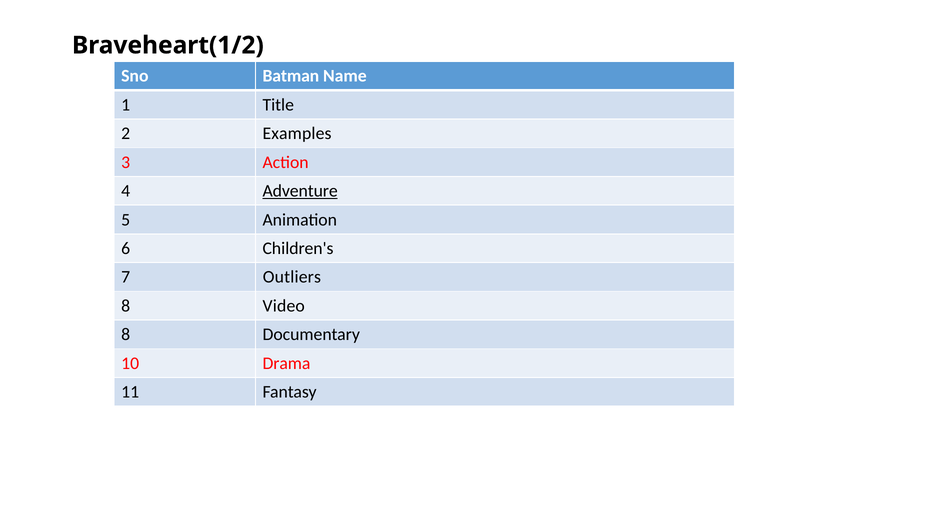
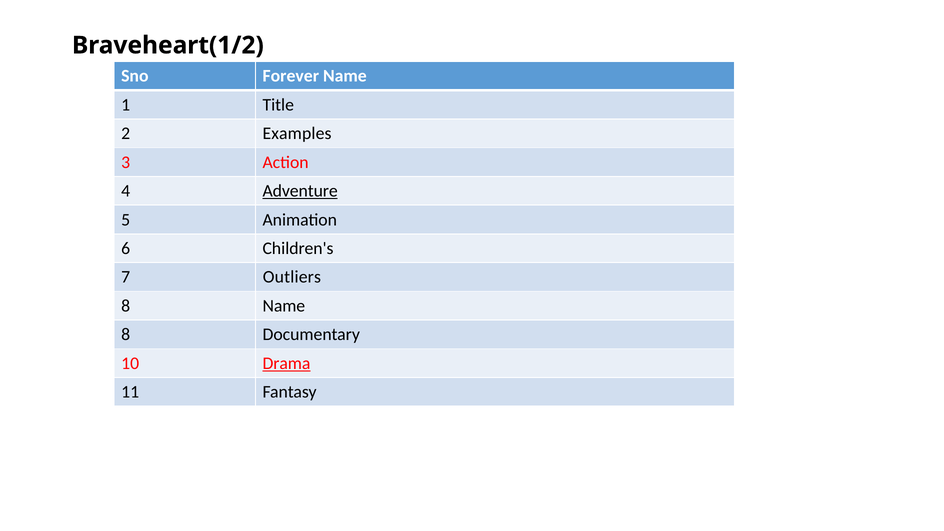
Batman: Batman -> Forever
8 Video: Video -> Name
Drama underline: none -> present
